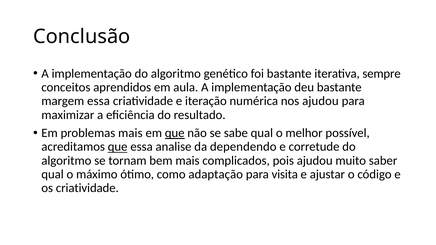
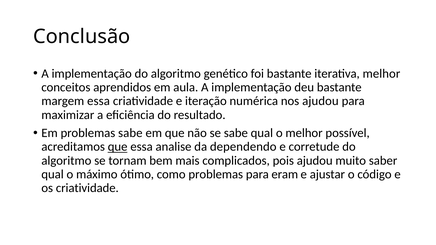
iterativa sempre: sempre -> melhor
problemas mais: mais -> sabe
que at (175, 133) underline: present -> none
como adaptação: adaptação -> problemas
visita: visita -> eram
